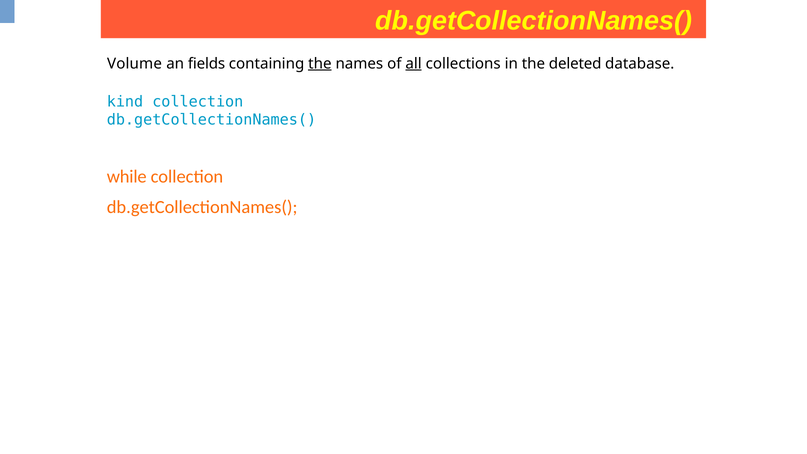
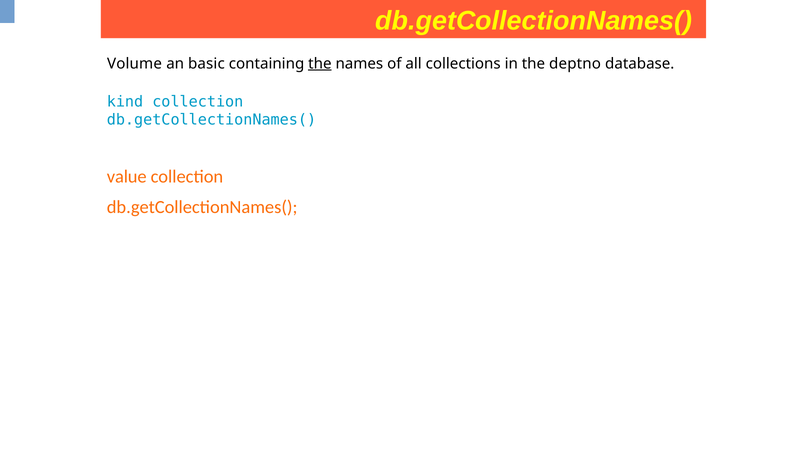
fields: fields -> basic
all underline: present -> none
deleted: deleted -> deptno
while: while -> value
